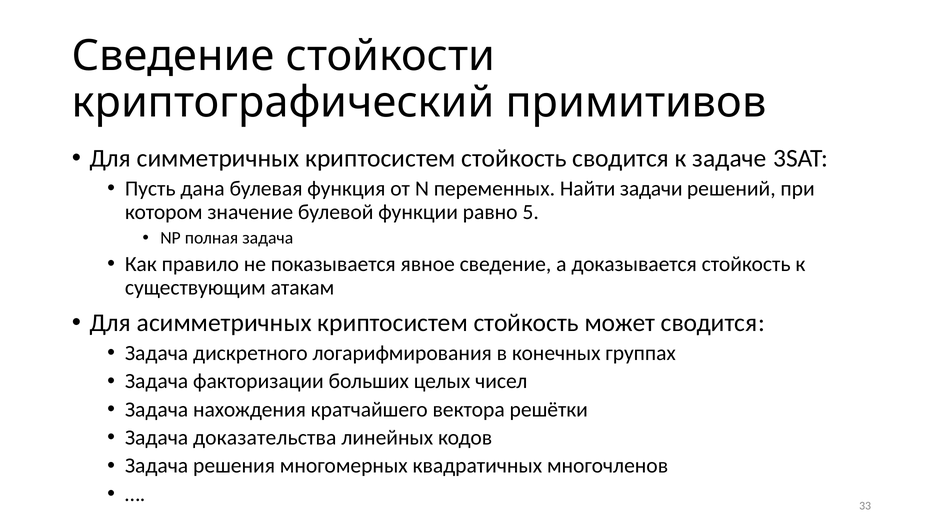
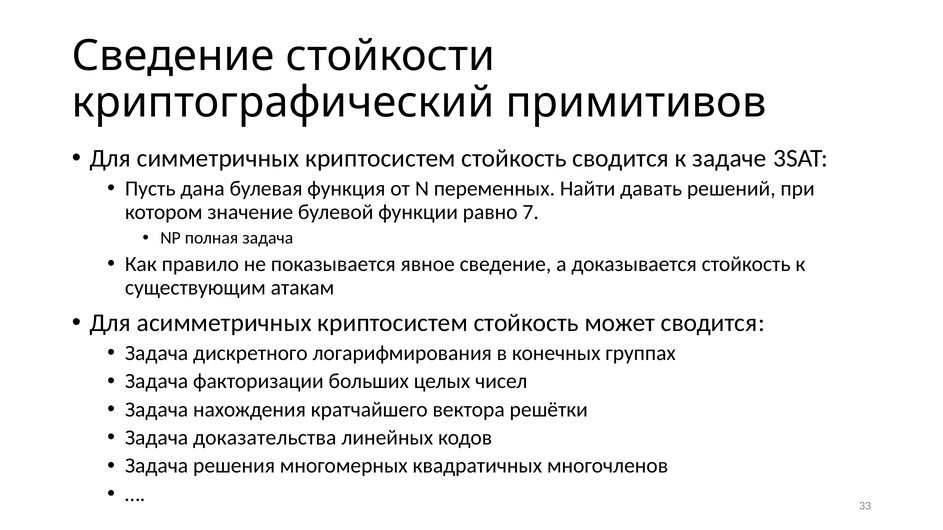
задачи: задачи -> давать
5: 5 -> 7
